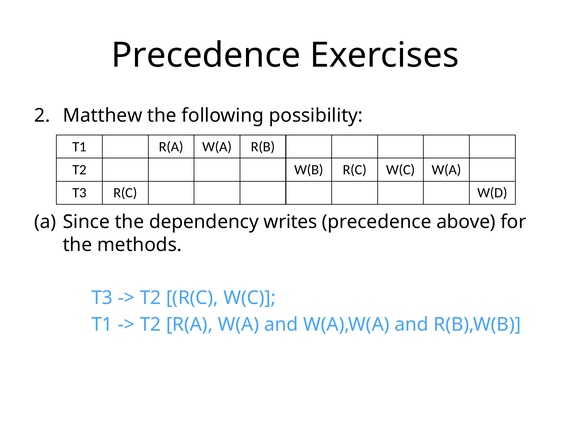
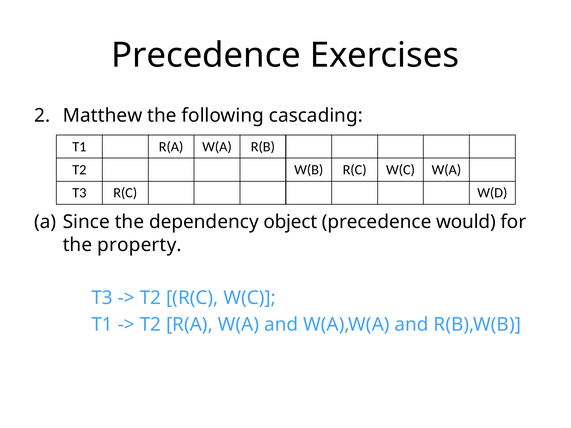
possibility: possibility -> cascading
writes: writes -> object
above: above -> would
methods: methods -> property
